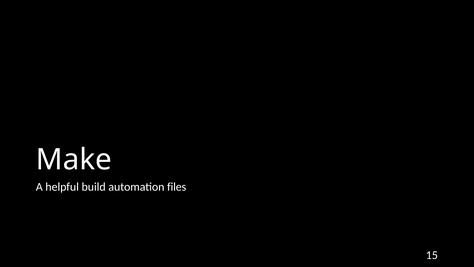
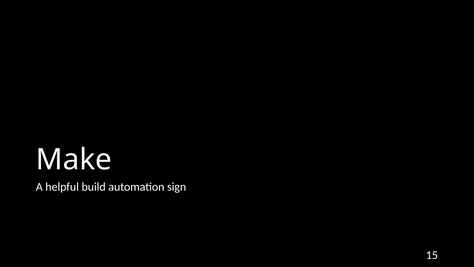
files: files -> sign
